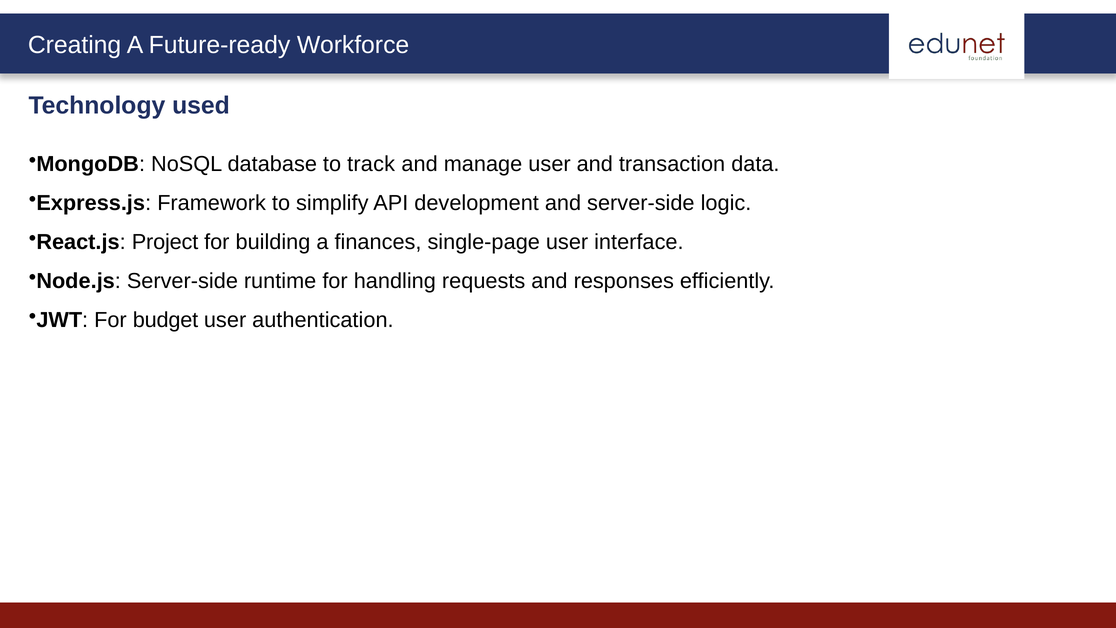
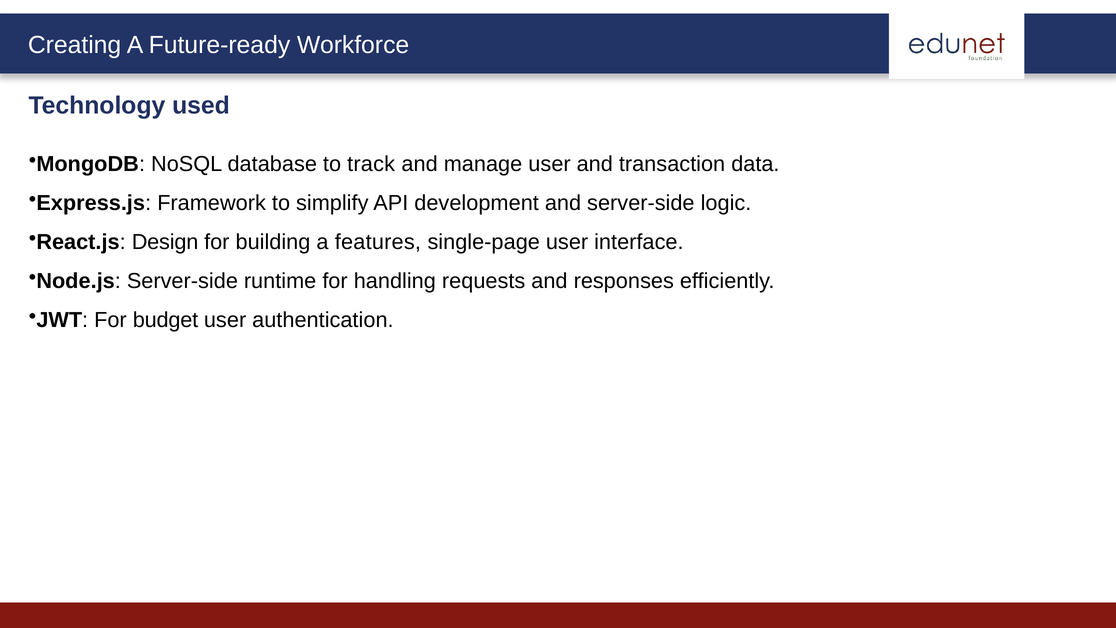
Project: Project -> Design
finances: finances -> features
